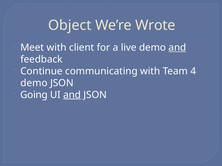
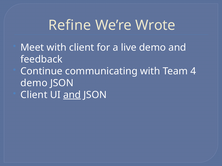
Object: Object -> Refine
and at (177, 48) underline: present -> none
Going at (34, 95): Going -> Client
